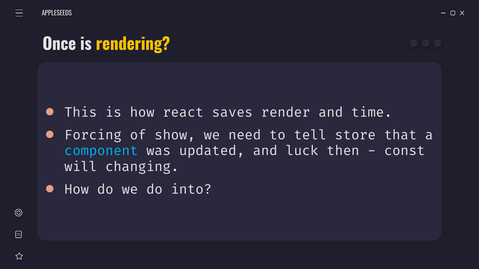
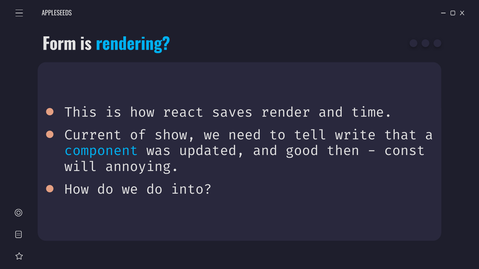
Once: Once -> Form
rendering colour: yellow -> light blue
Forcing: Forcing -> Current
store: store -> write
luck: luck -> good
changing: changing -> annoying
